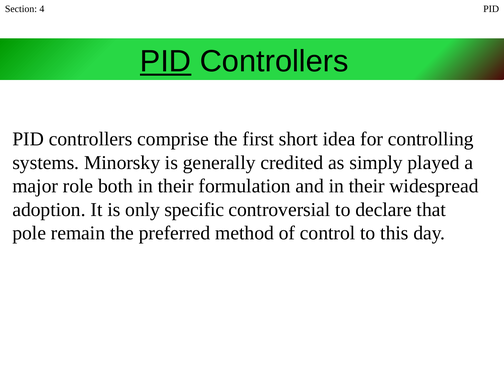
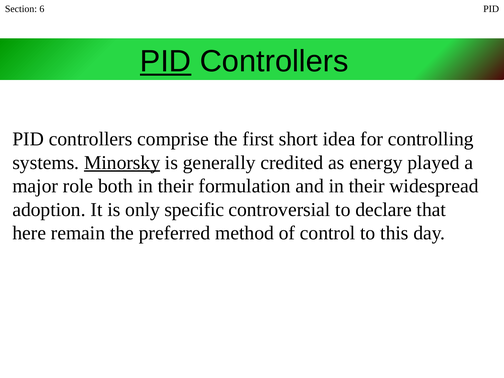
4: 4 -> 6
Minorsky underline: none -> present
simply: simply -> energy
pole: pole -> here
